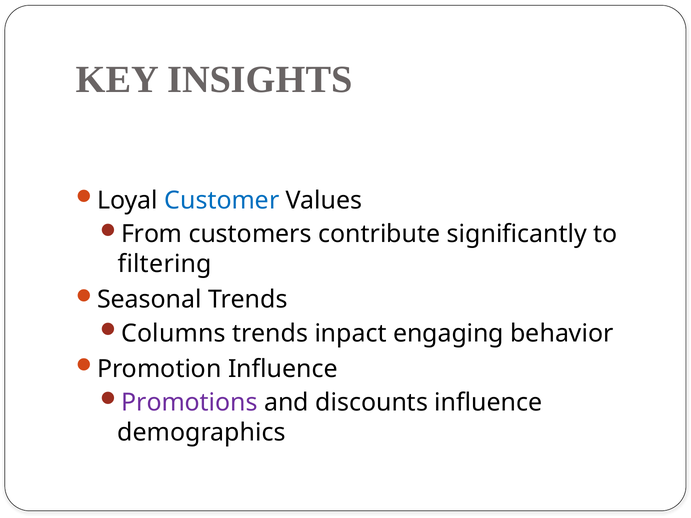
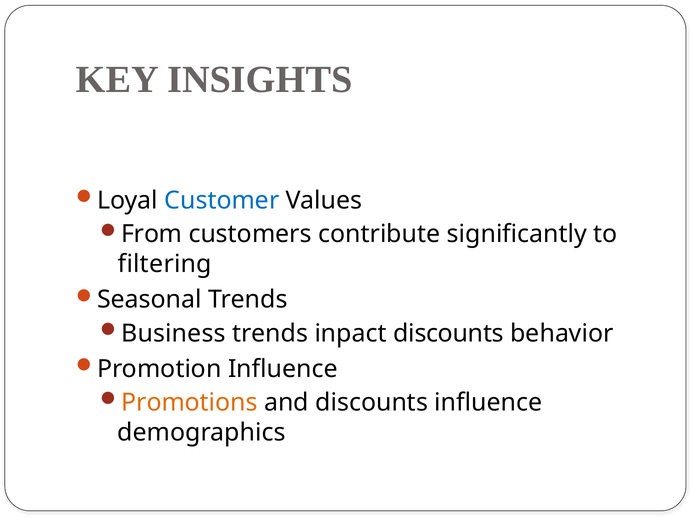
Columns: Columns -> Business
inpact engaging: engaging -> discounts
Promotions colour: purple -> orange
